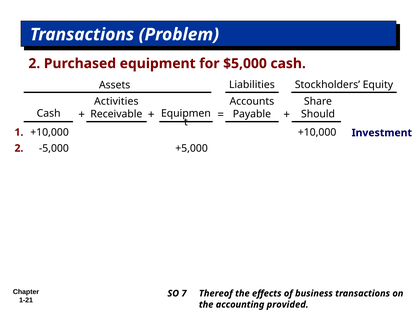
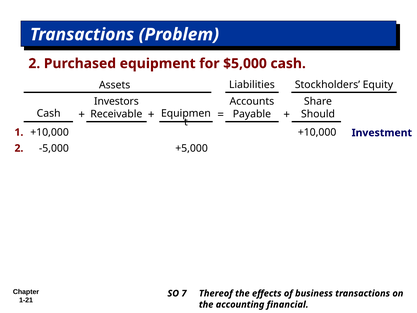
Activities: Activities -> Investors
provided: provided -> financial
